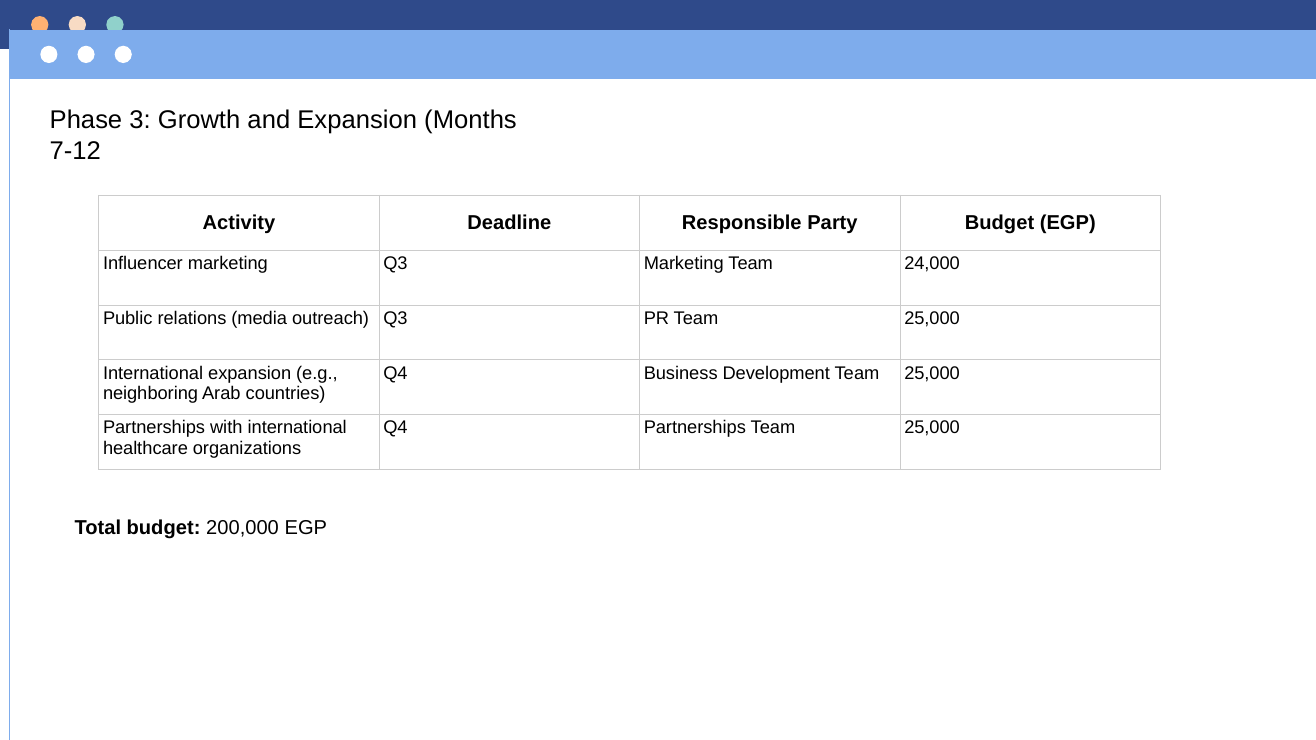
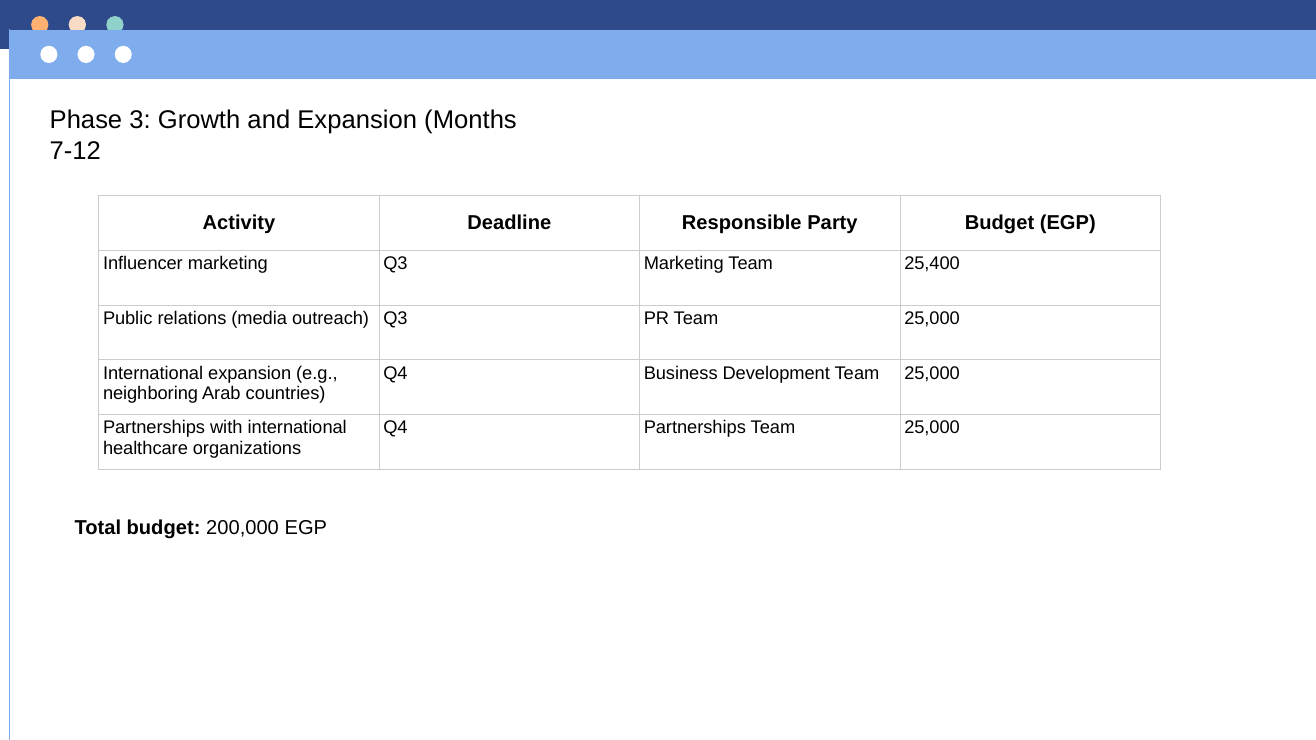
24,000: 24,000 -> 25,400
